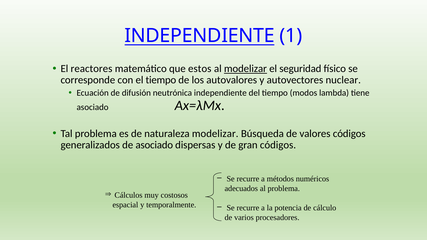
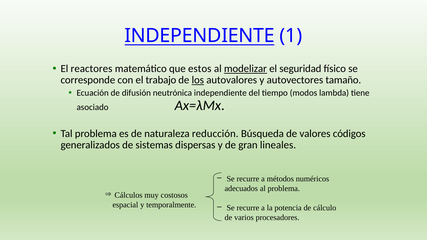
el tiempo: tiempo -> trabajo
los underline: none -> present
nuclear: nuclear -> tamaño
naturaleza modelizar: modelizar -> reducción
de asociado: asociado -> sistemas
gran códigos: códigos -> lineales
